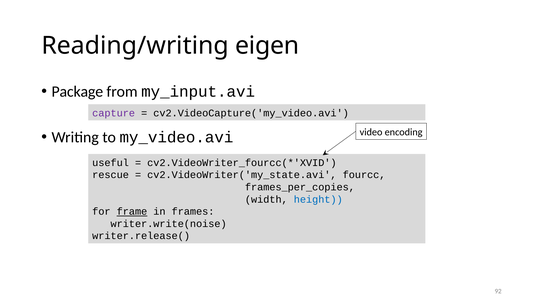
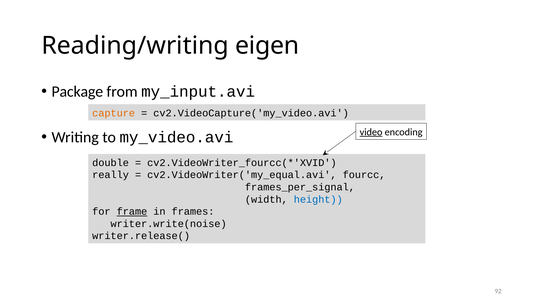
capture colour: purple -> orange
video underline: none -> present
useful: useful -> double
rescue: rescue -> really
cv2.VideoWriter('my_state.avi: cv2.VideoWriter('my_state.avi -> cv2.VideoWriter('my_equal.avi
frames_per_copies: frames_per_copies -> frames_per_signal
